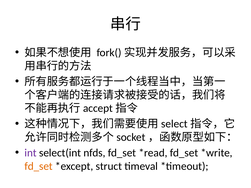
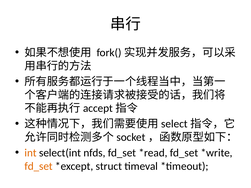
int colour: purple -> orange
